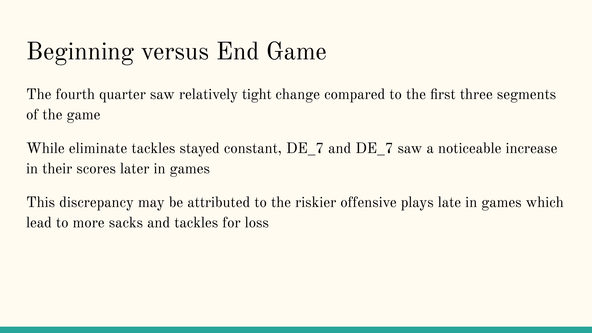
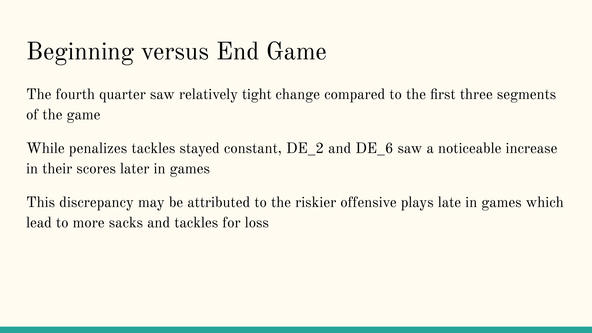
eliminate: eliminate -> penalizes
constant DE_7: DE_7 -> DE_2
and DE_7: DE_7 -> DE_6
